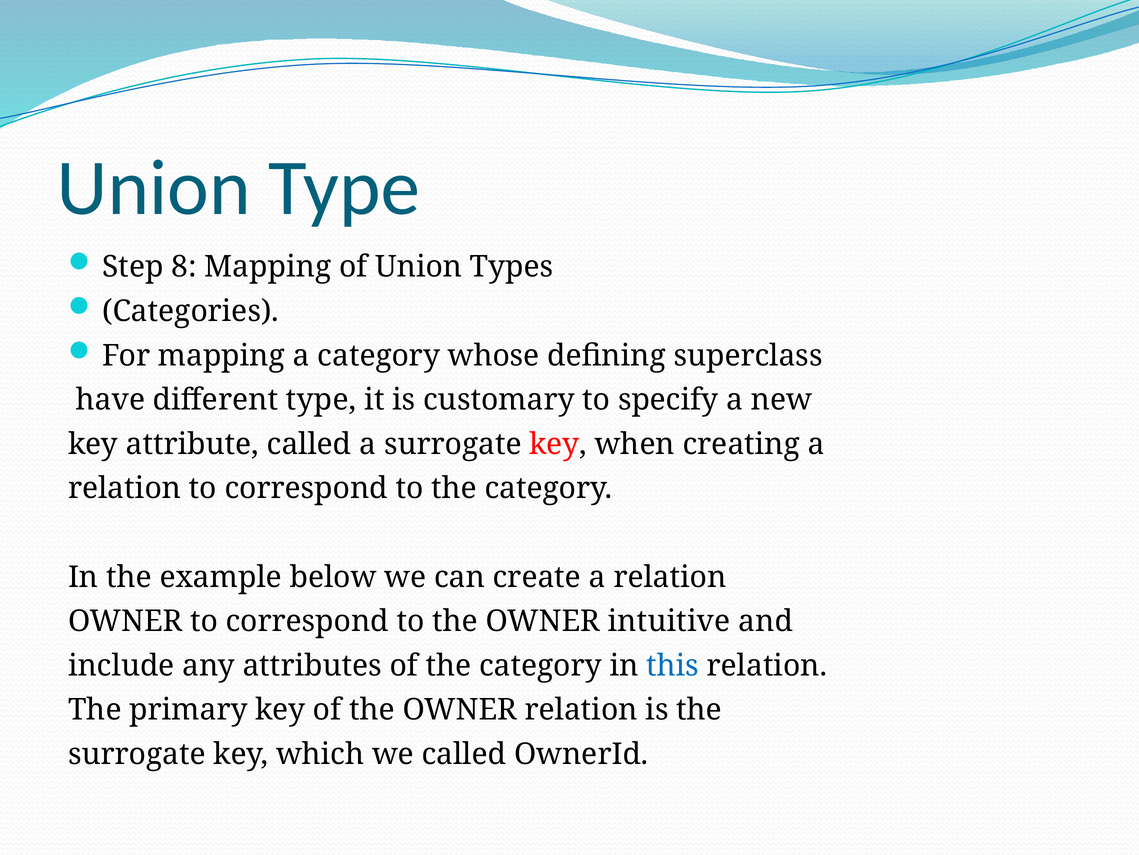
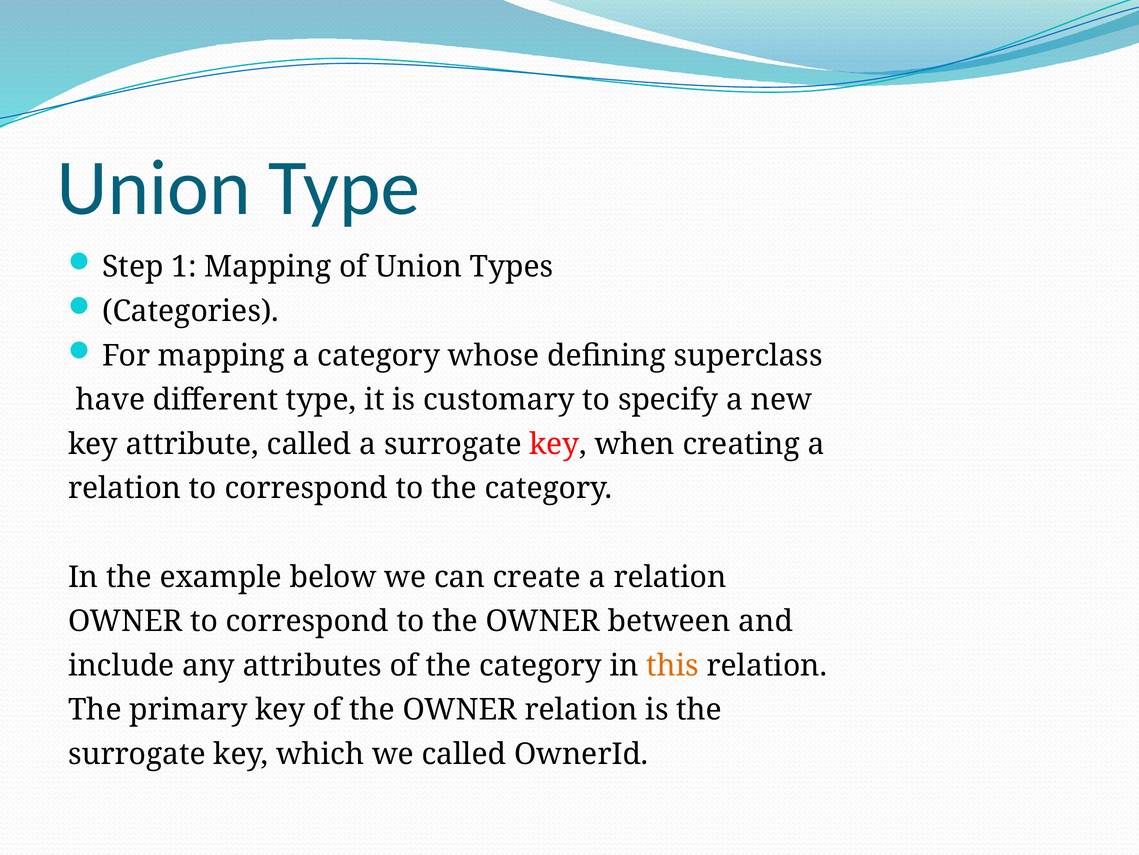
8: 8 -> 1
intuitive: intuitive -> between
this colour: blue -> orange
